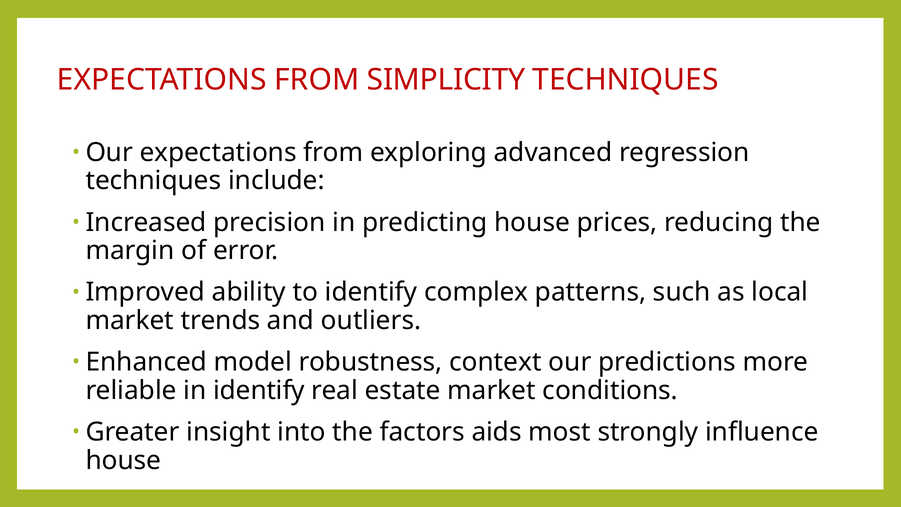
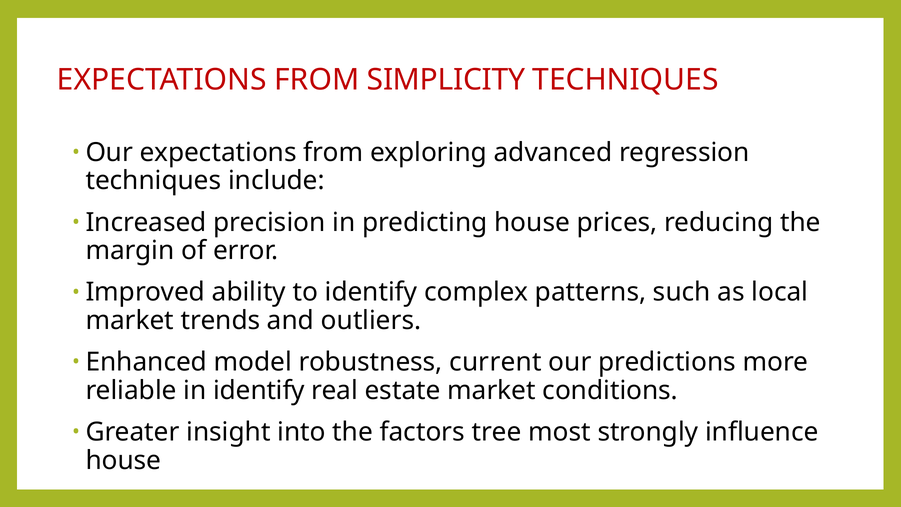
context: context -> current
aids: aids -> tree
